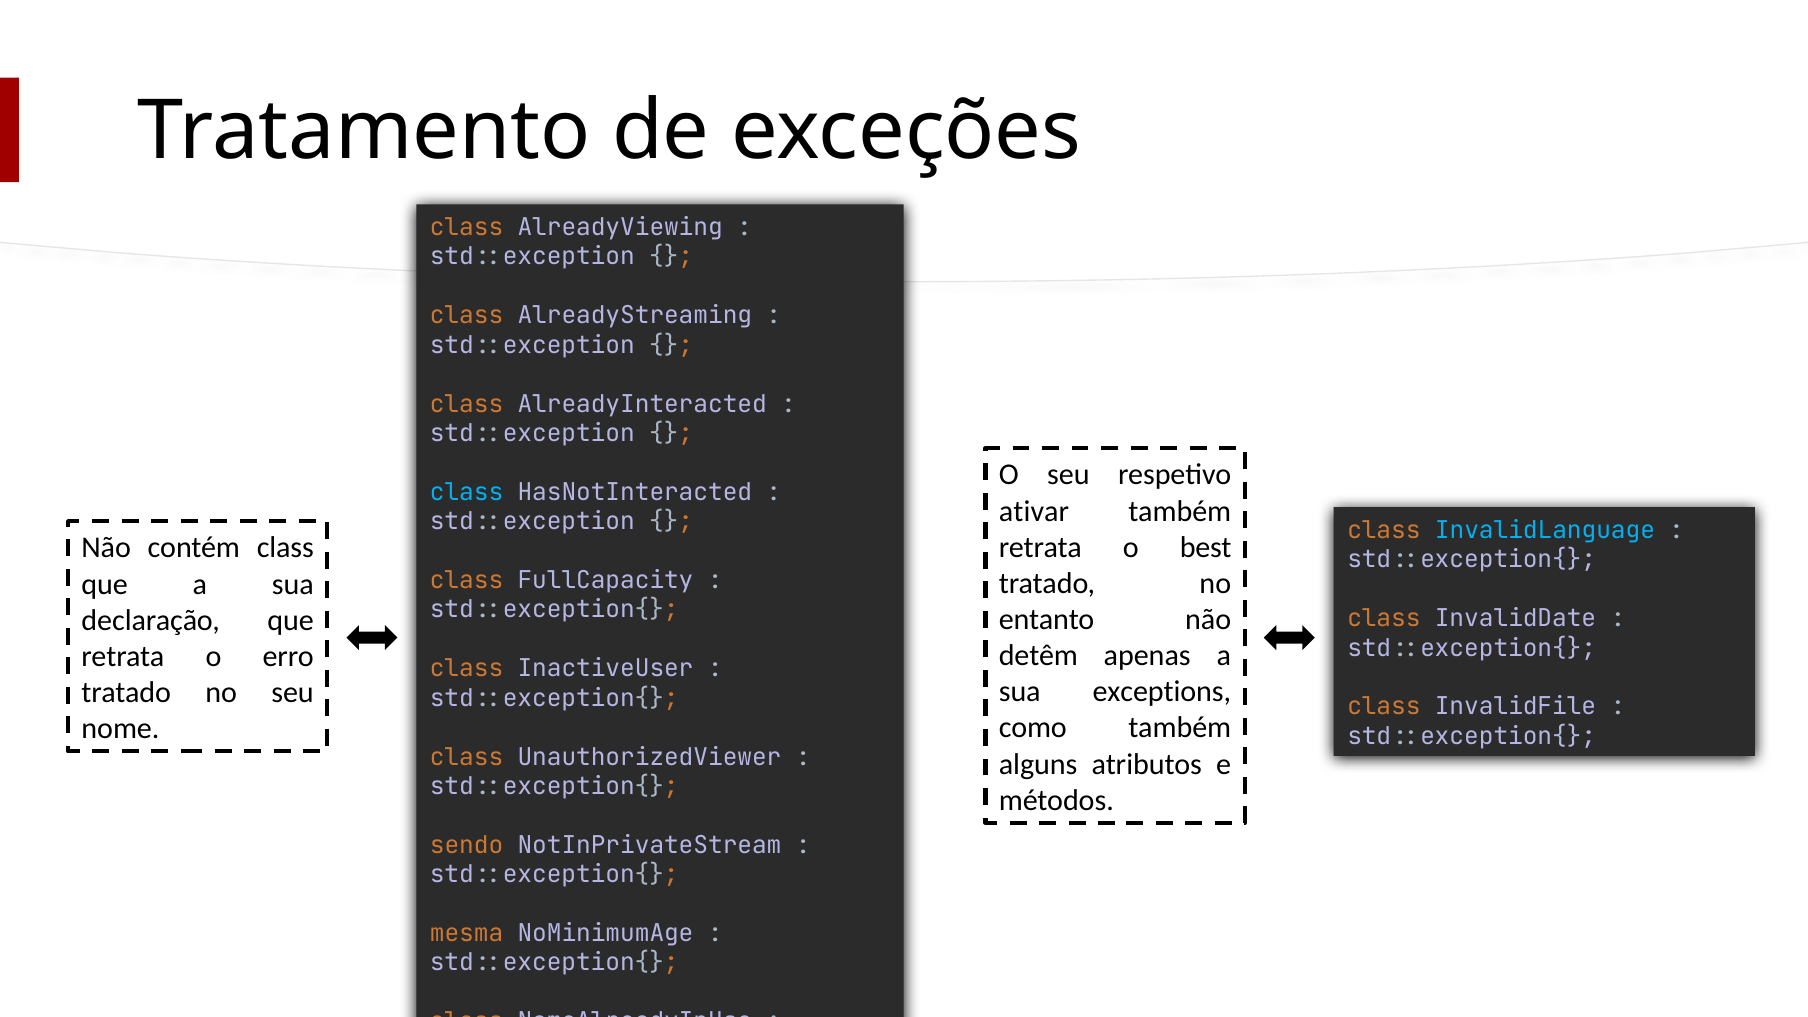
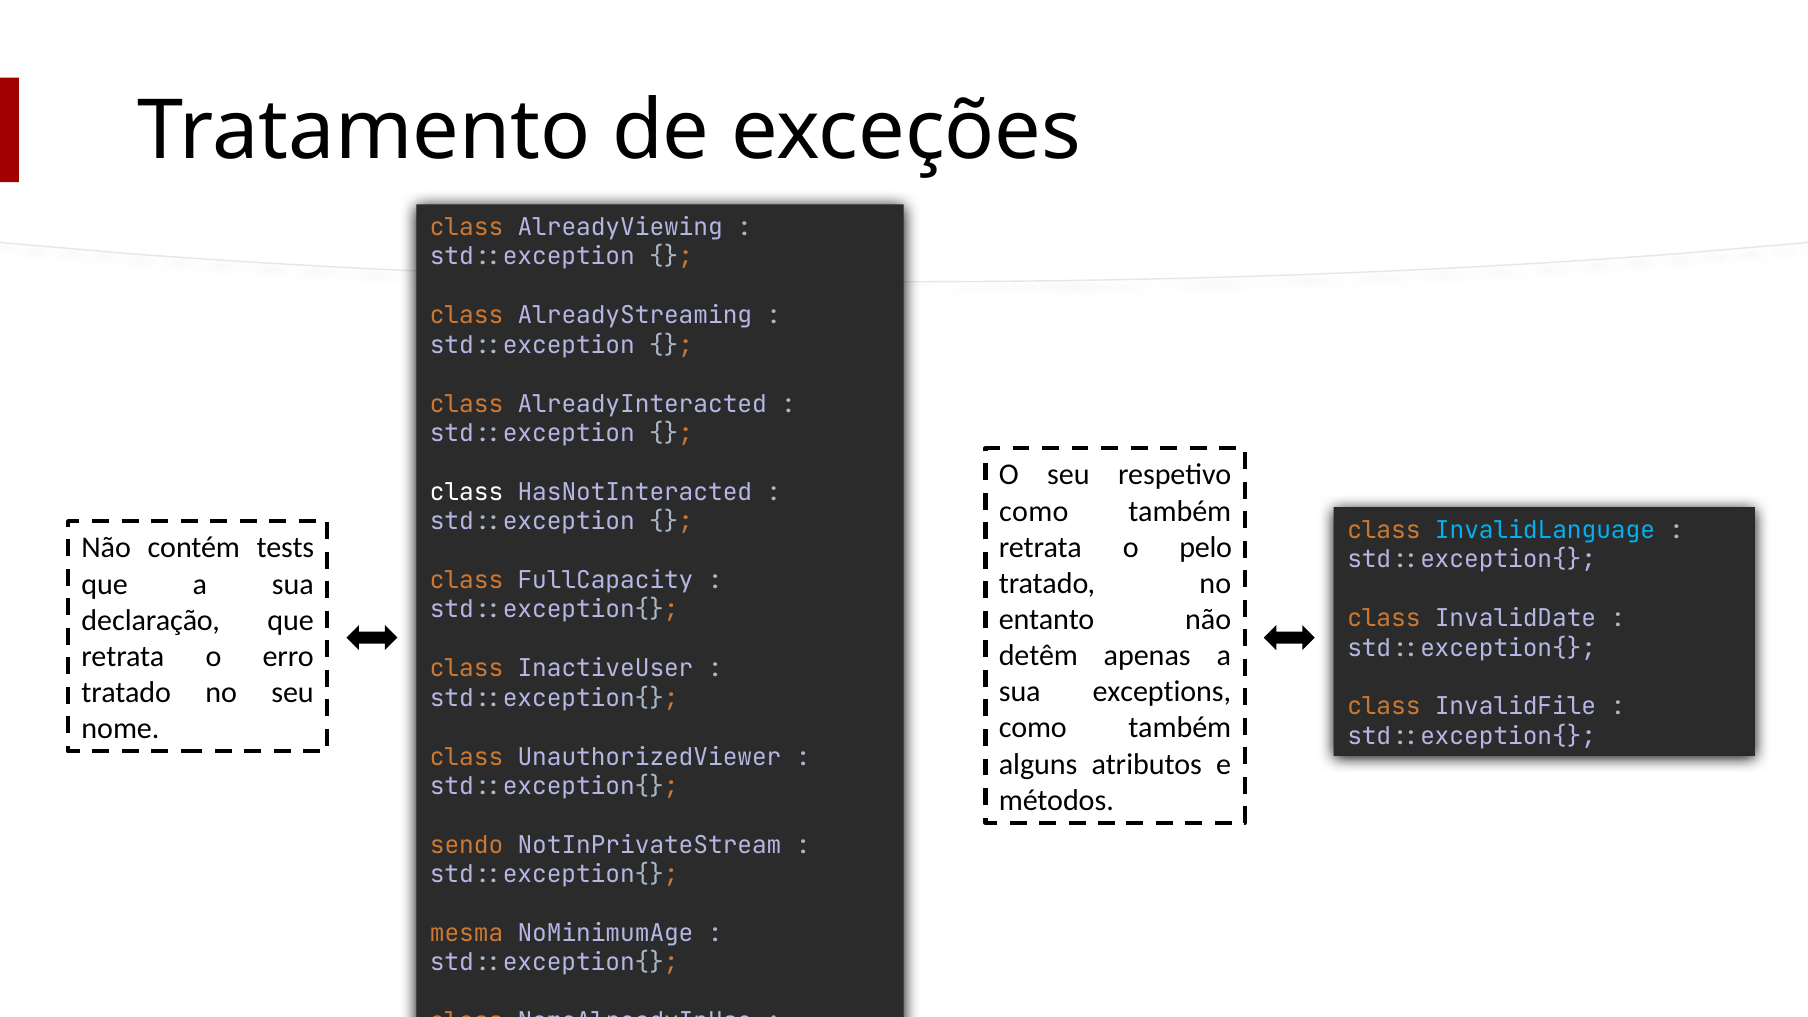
class at (467, 492) colour: light blue -> white
ativar at (1034, 511): ativar -> como
best: best -> pelo
contém class: class -> tests
